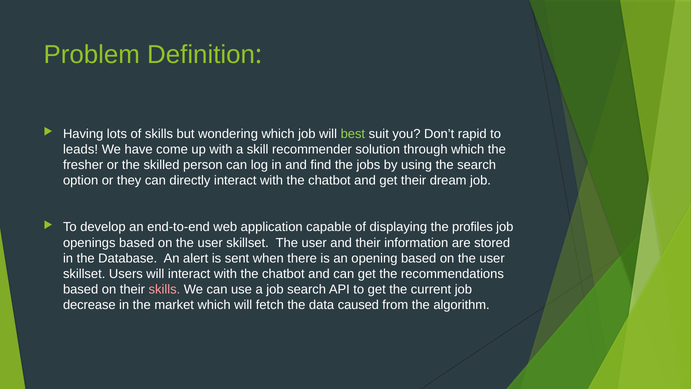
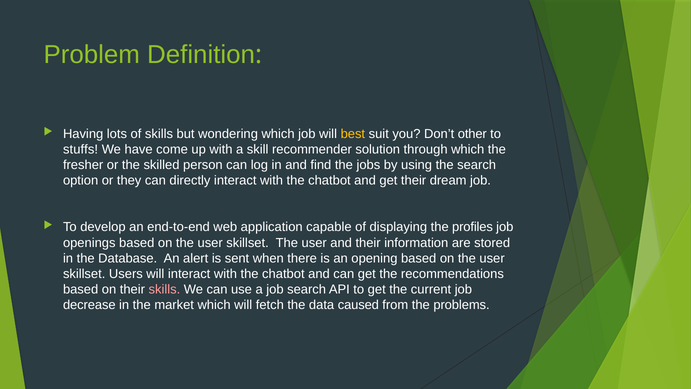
best colour: light green -> yellow
rapid: rapid -> other
leads: leads -> stuffs
algorithm: algorithm -> problems
